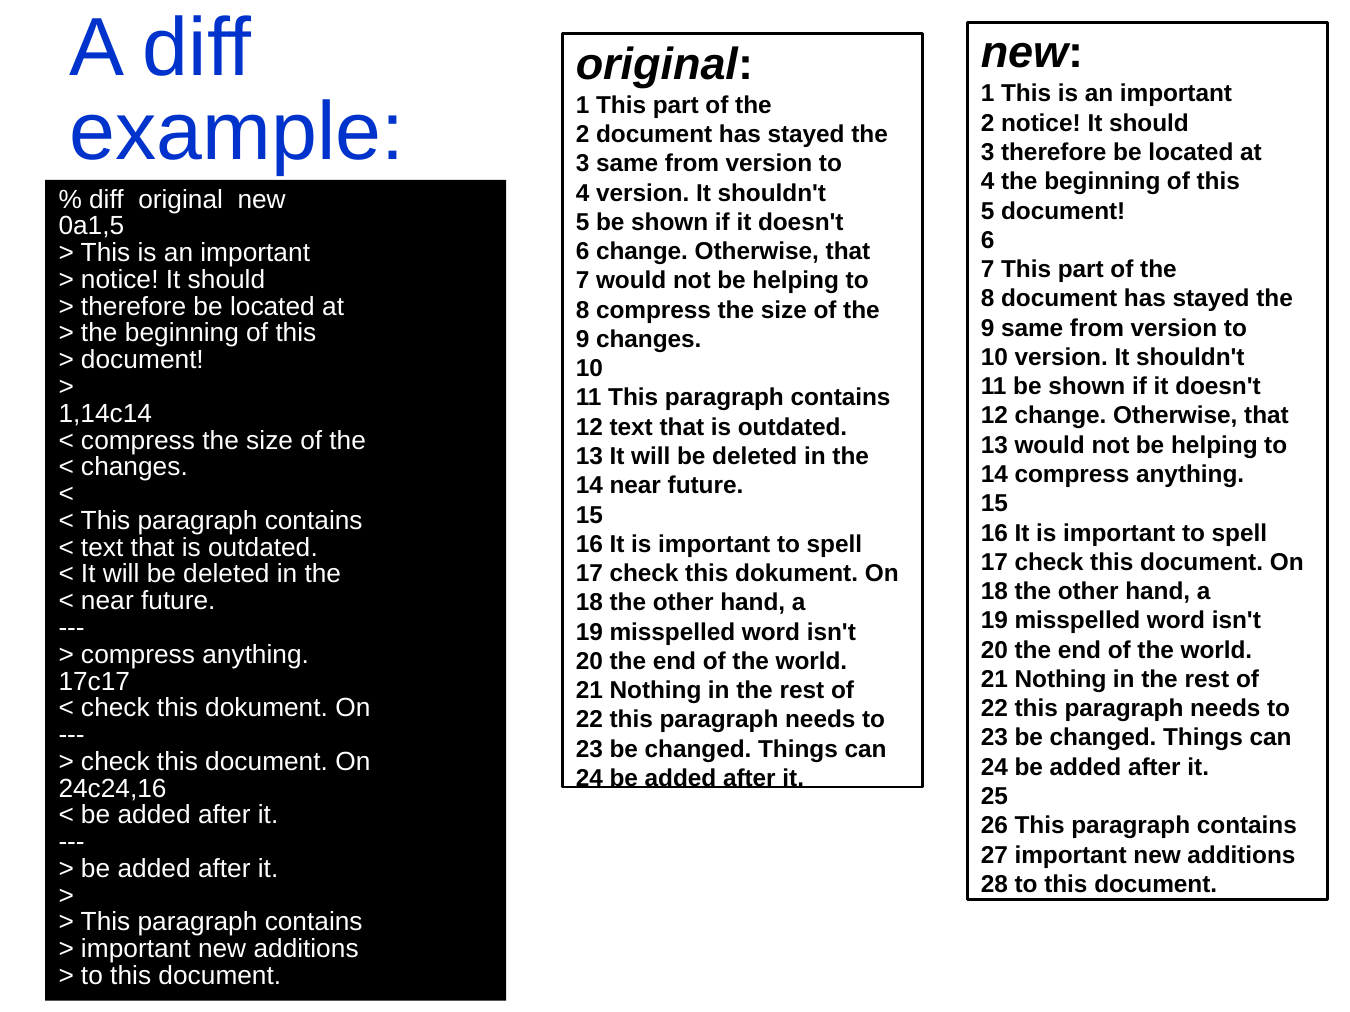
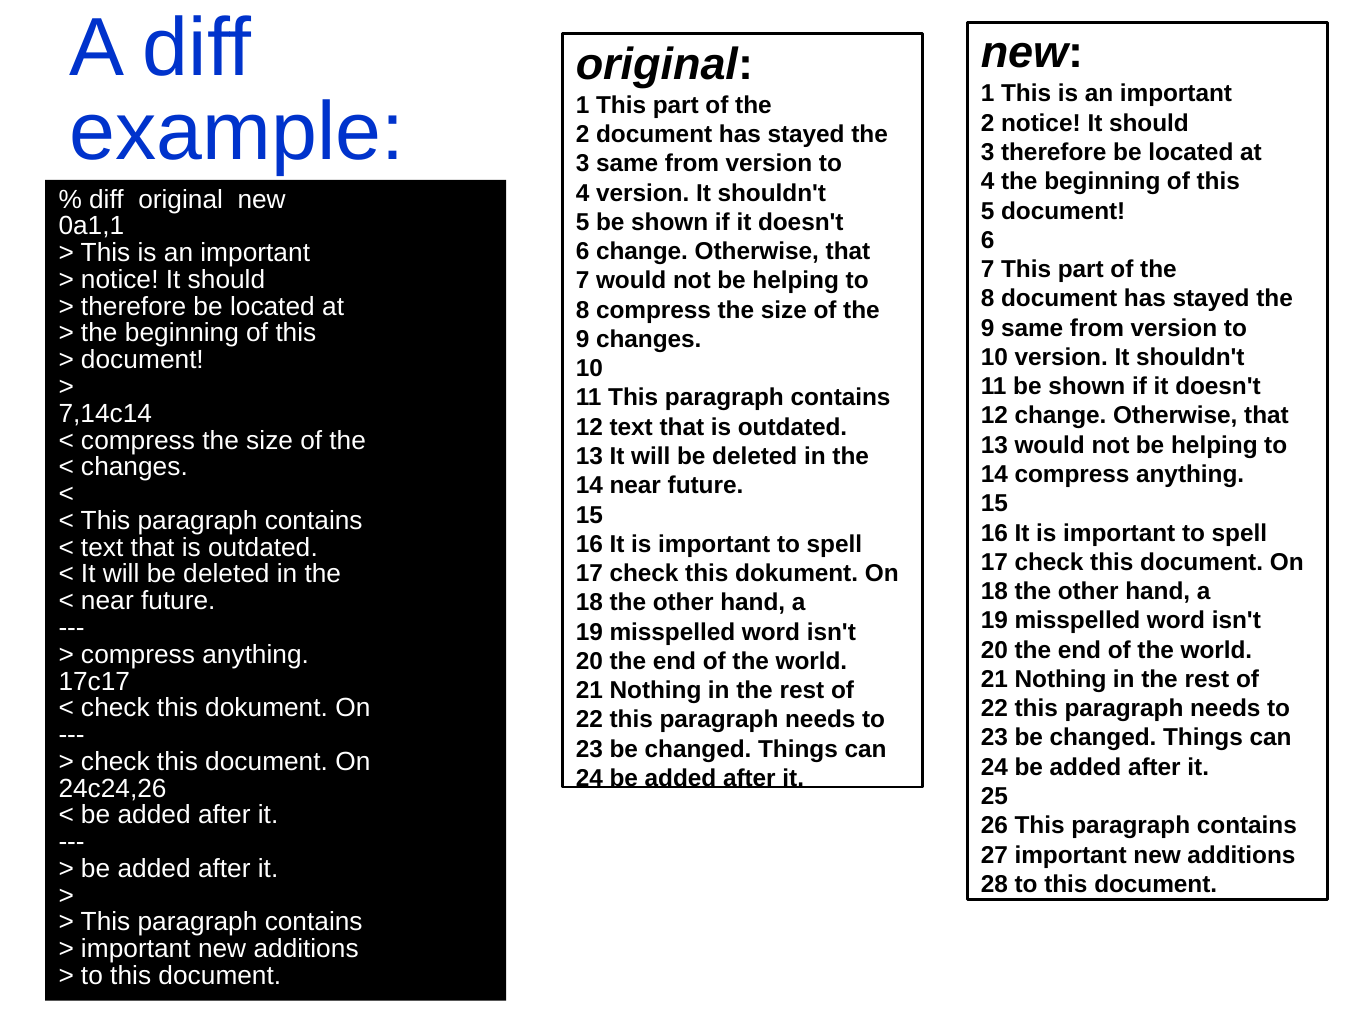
0a1,5: 0a1,5 -> 0a1,1
1,14c14: 1,14c14 -> 7,14c14
24c24,16: 24c24,16 -> 24c24,26
